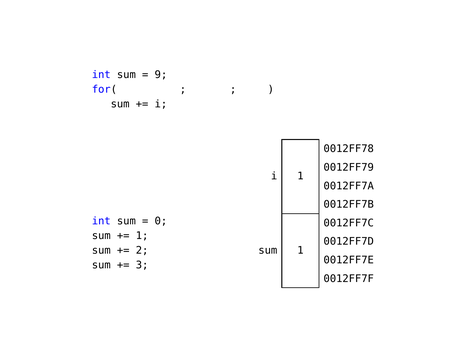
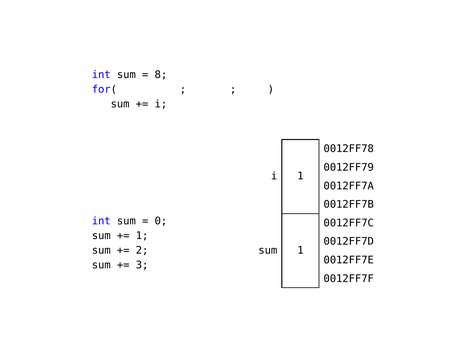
9: 9 -> 8
